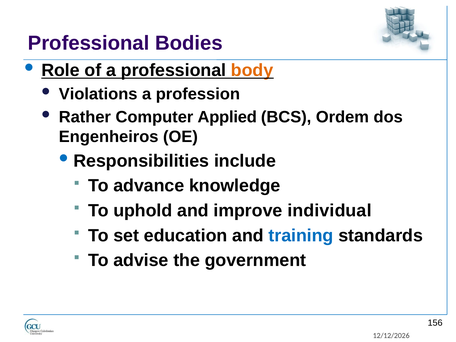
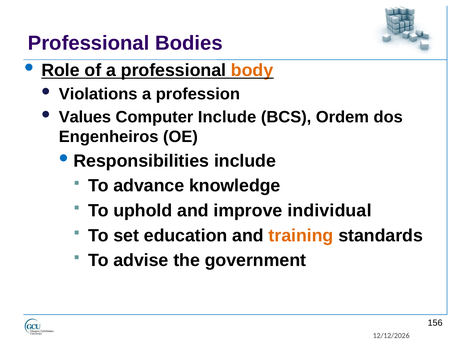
Rather: Rather -> Values
Computer Applied: Applied -> Include
training colour: blue -> orange
